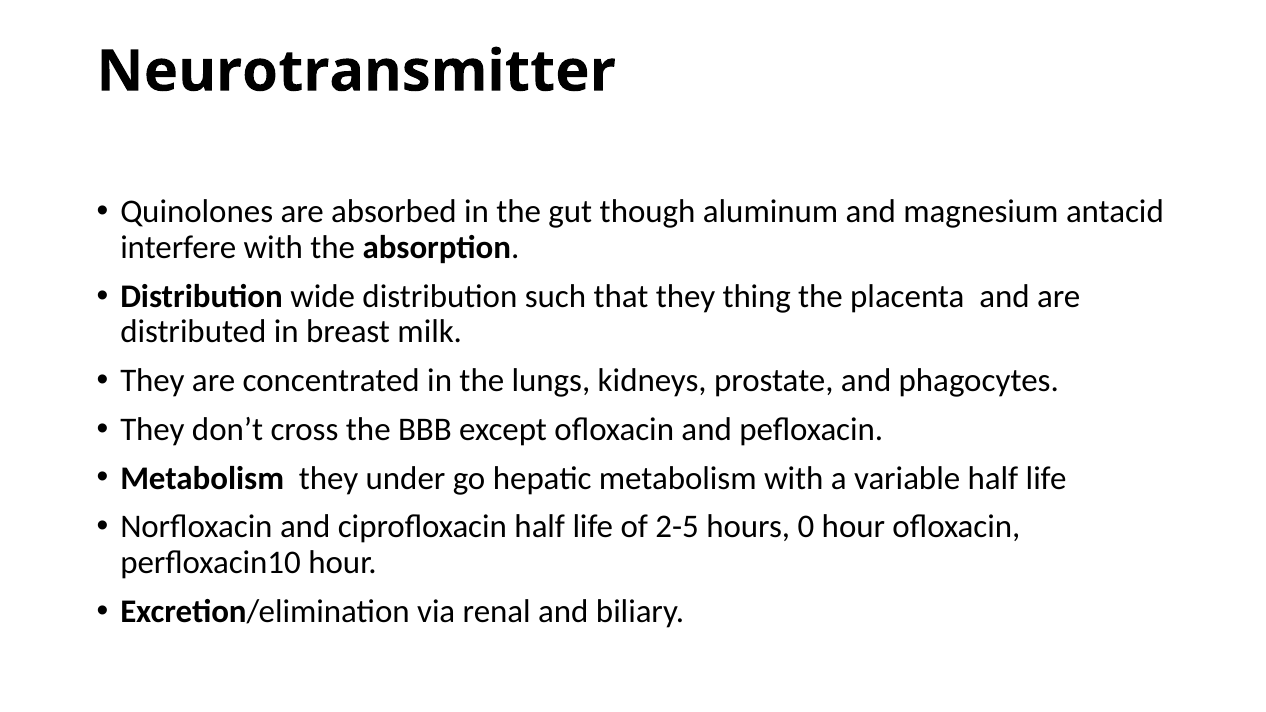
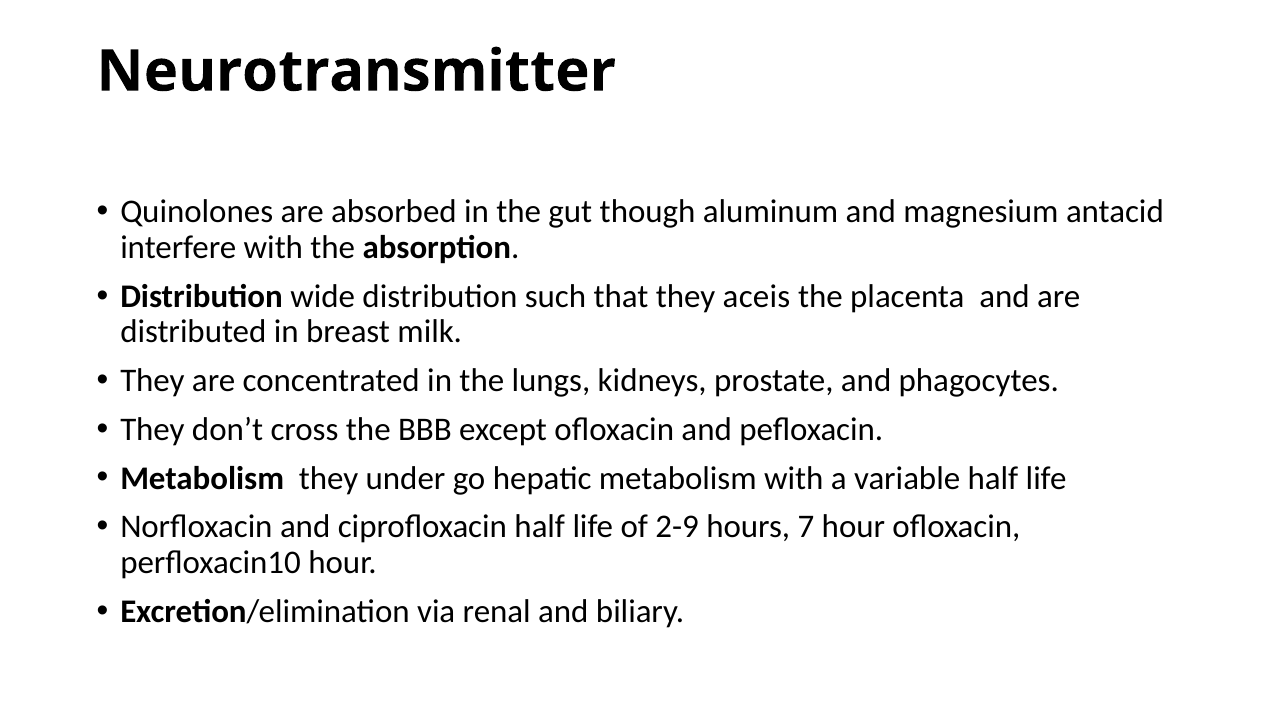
thing: thing -> aceis
2-5: 2-5 -> 2-9
0: 0 -> 7
